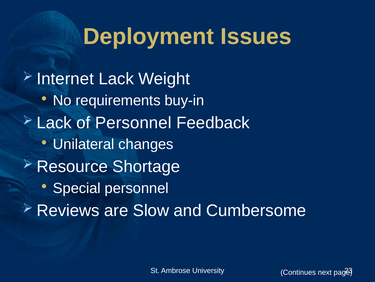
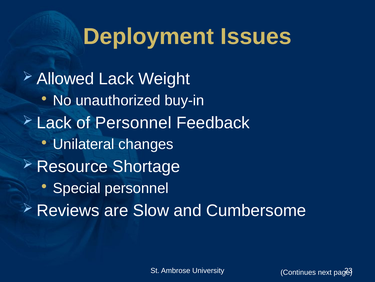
Internet: Internet -> Allowed
requirements: requirements -> unauthorized
